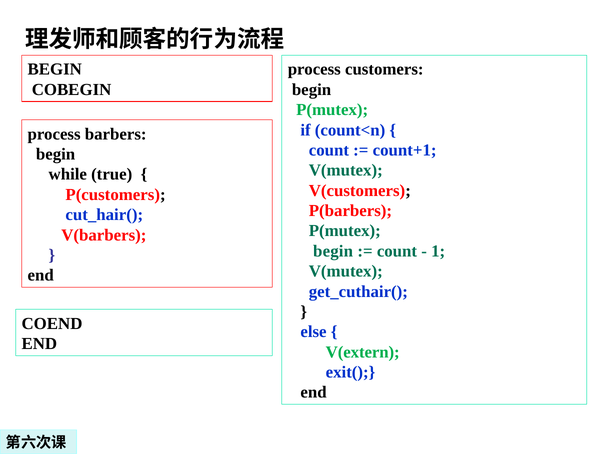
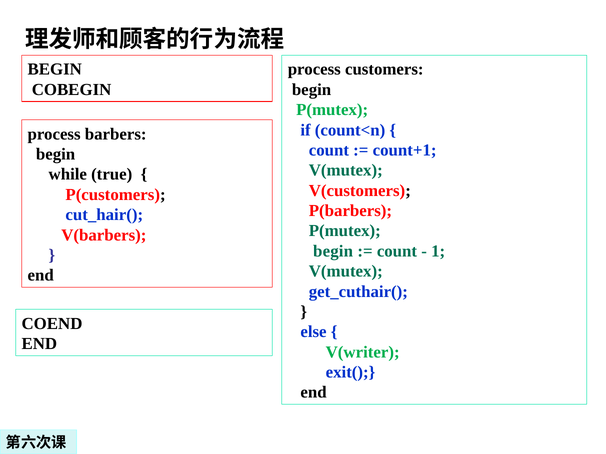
V(extern: V(extern -> V(writer
